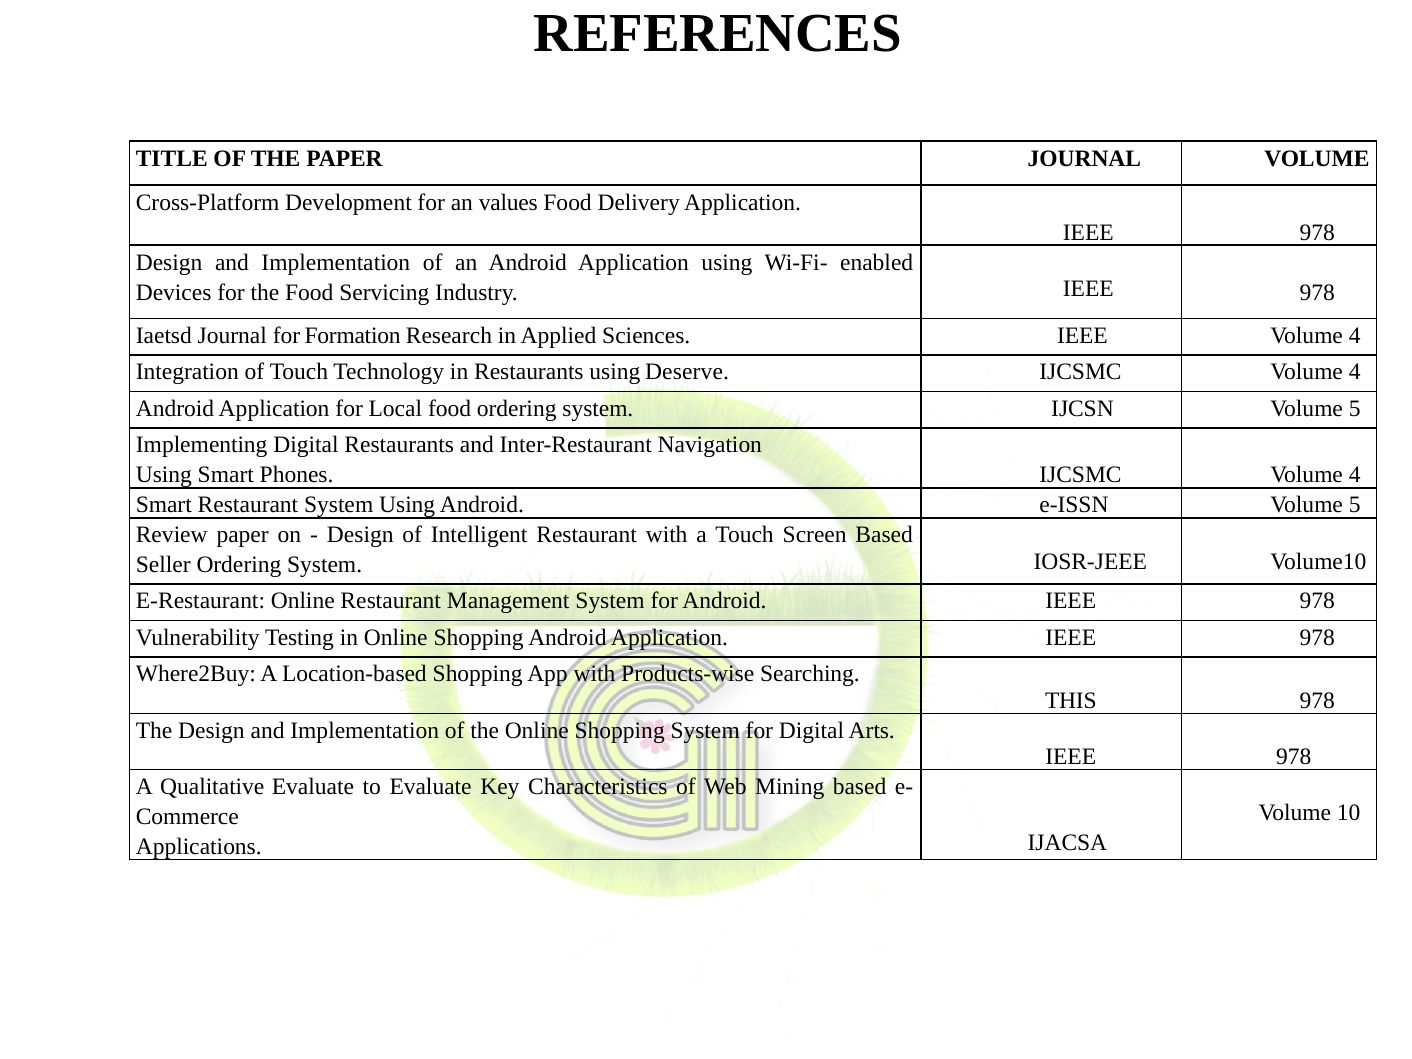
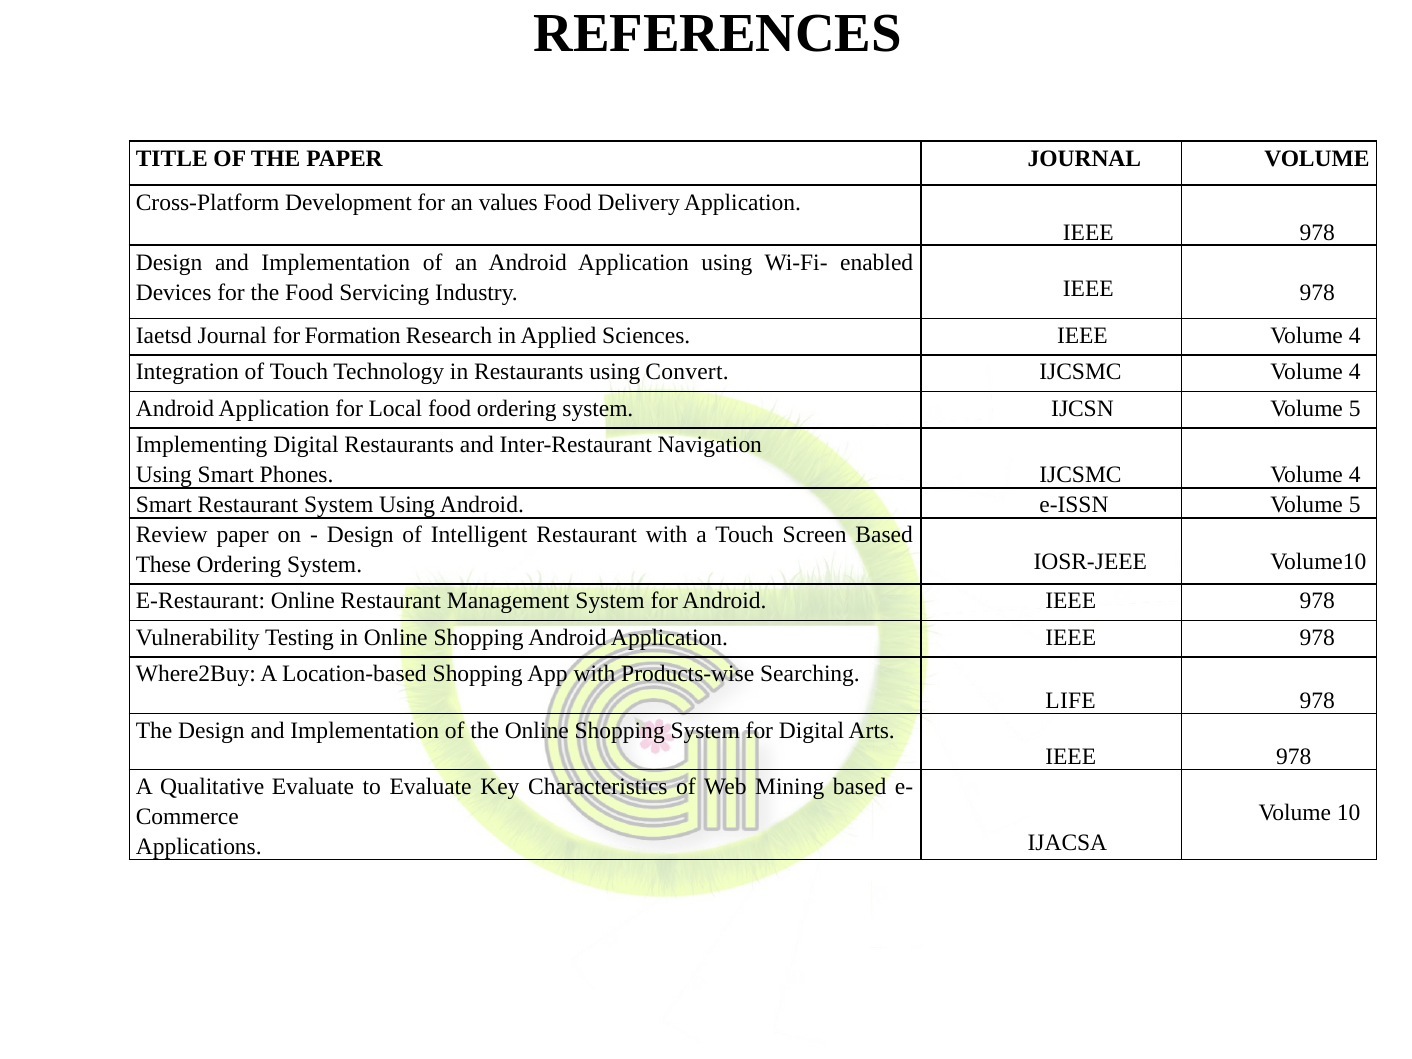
Deserve: Deserve -> Convert
Seller: Seller -> These
THIS: THIS -> LIFE
